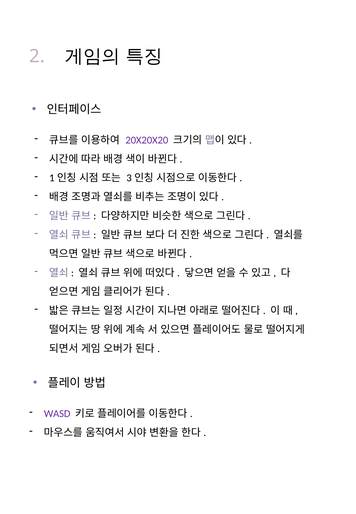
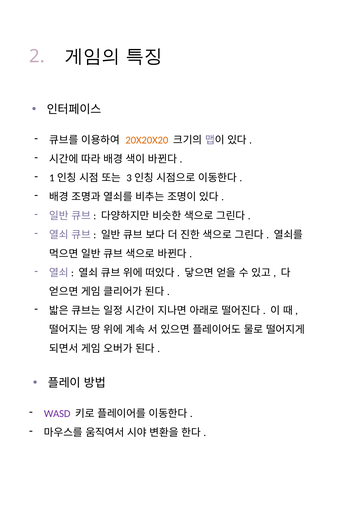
20X20X20 colour: purple -> orange
